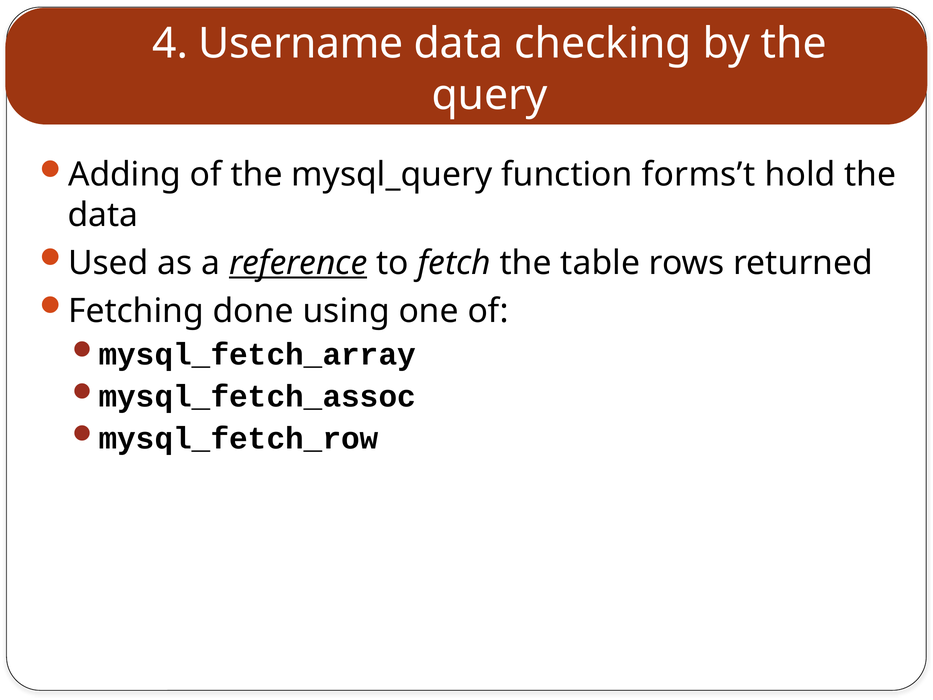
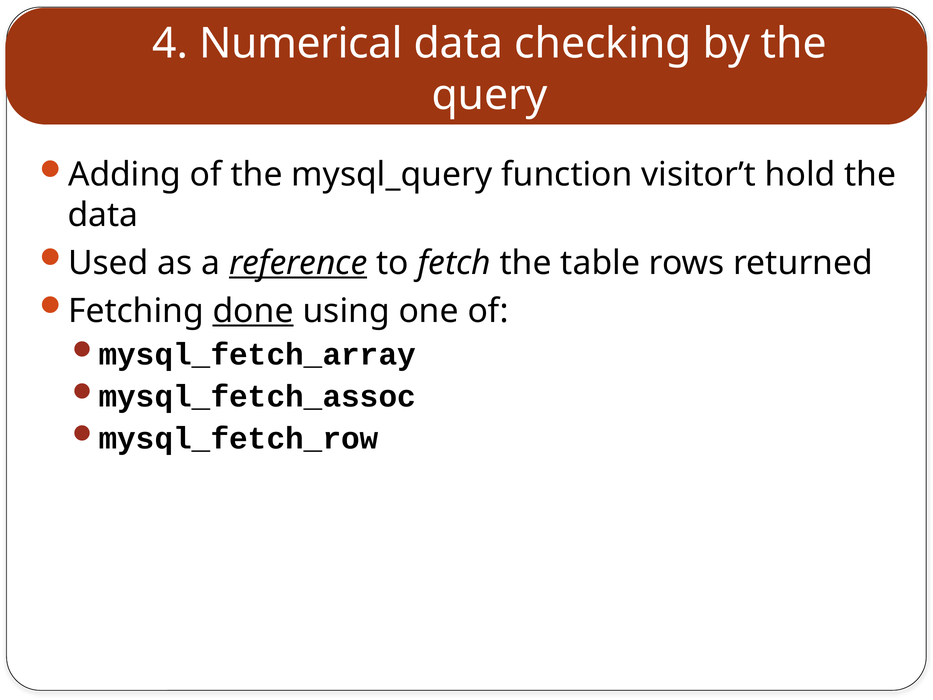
Username: Username -> Numerical
forms’t: forms’t -> visitor’t
done underline: none -> present
